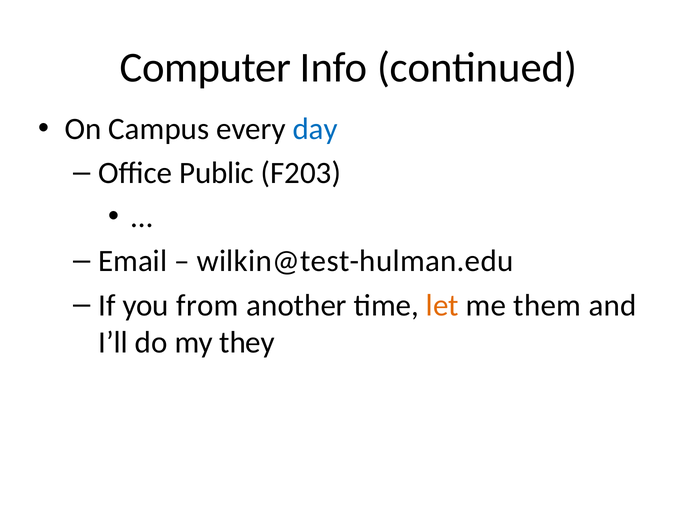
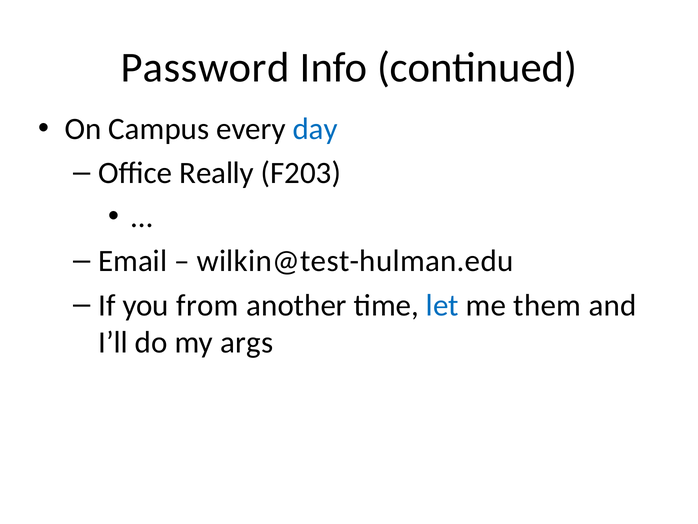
Computer: Computer -> Password
Public: Public -> Really
let colour: orange -> blue
they: they -> args
